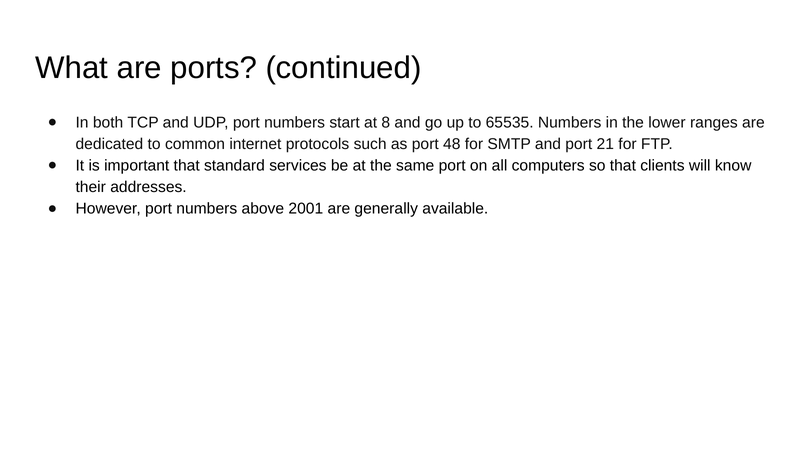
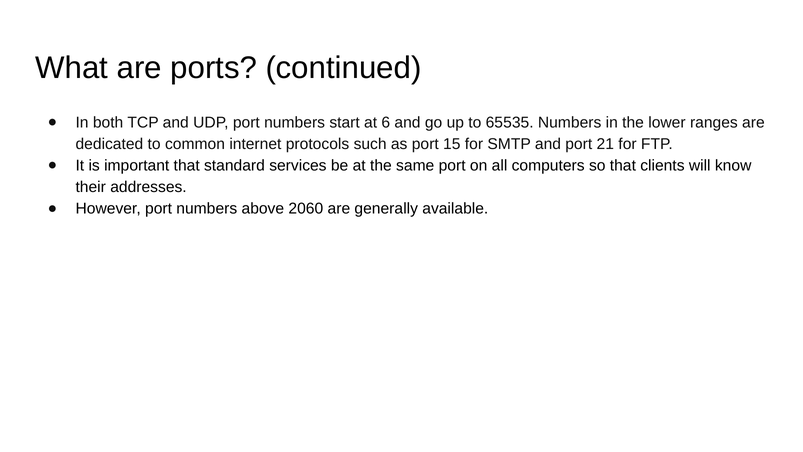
8: 8 -> 6
48: 48 -> 15
2001: 2001 -> 2060
